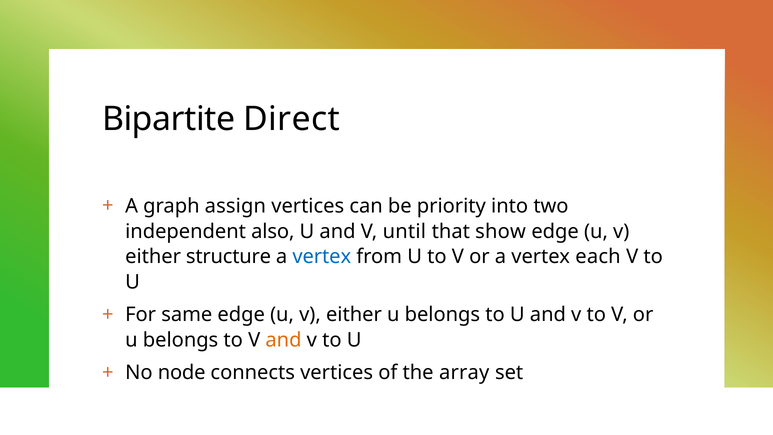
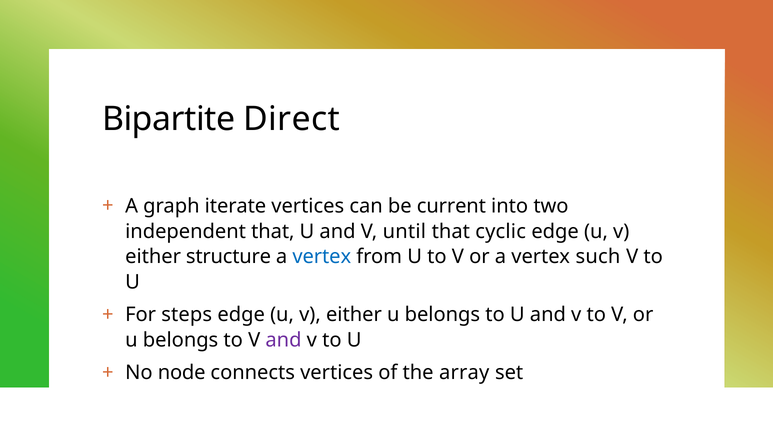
assign: assign -> iterate
priority: priority -> current
independent also: also -> that
show: show -> cyclic
each: each -> such
same: same -> steps
and at (283, 340) colour: orange -> purple
